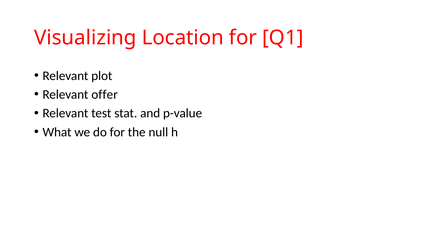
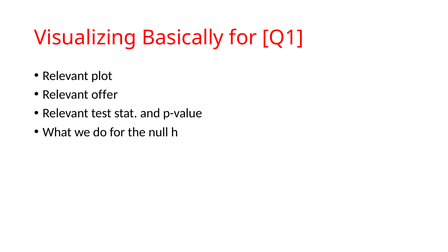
Location: Location -> Basically
